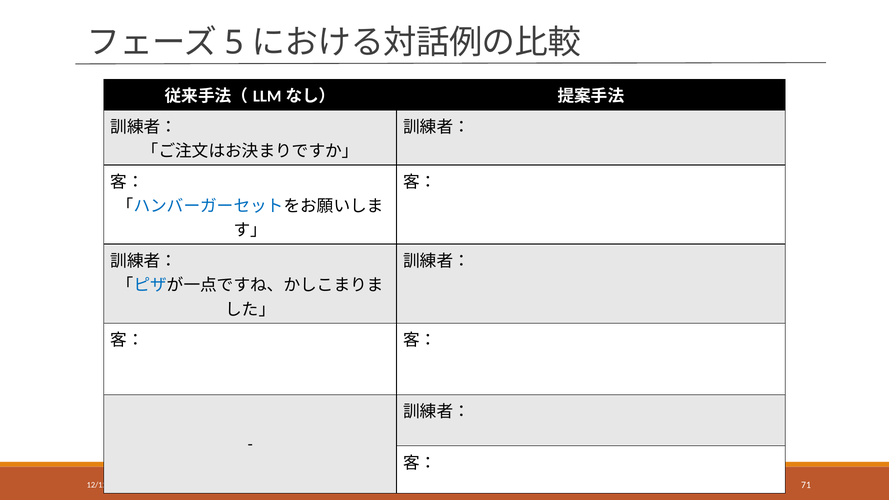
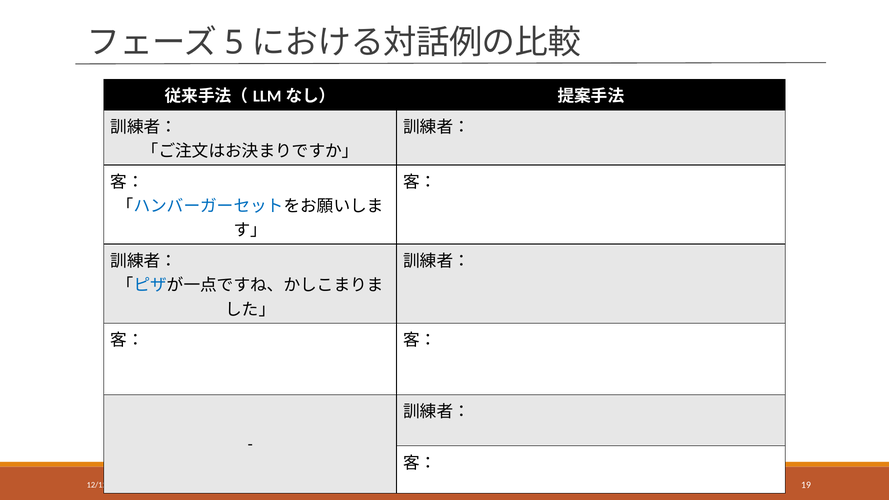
71: 71 -> 19
